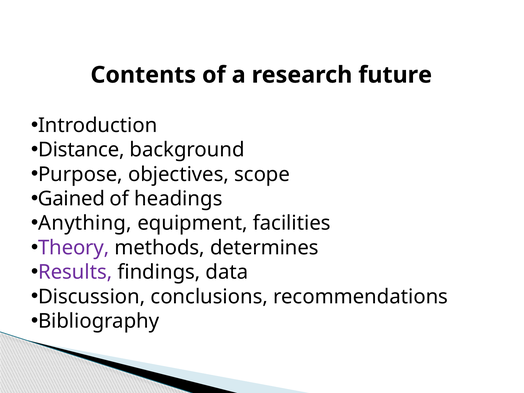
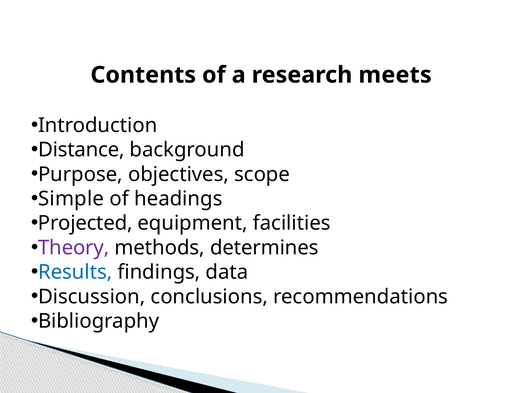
future: future -> meets
Gained: Gained -> Simple
Anything: Anything -> Projected
Results colour: purple -> blue
